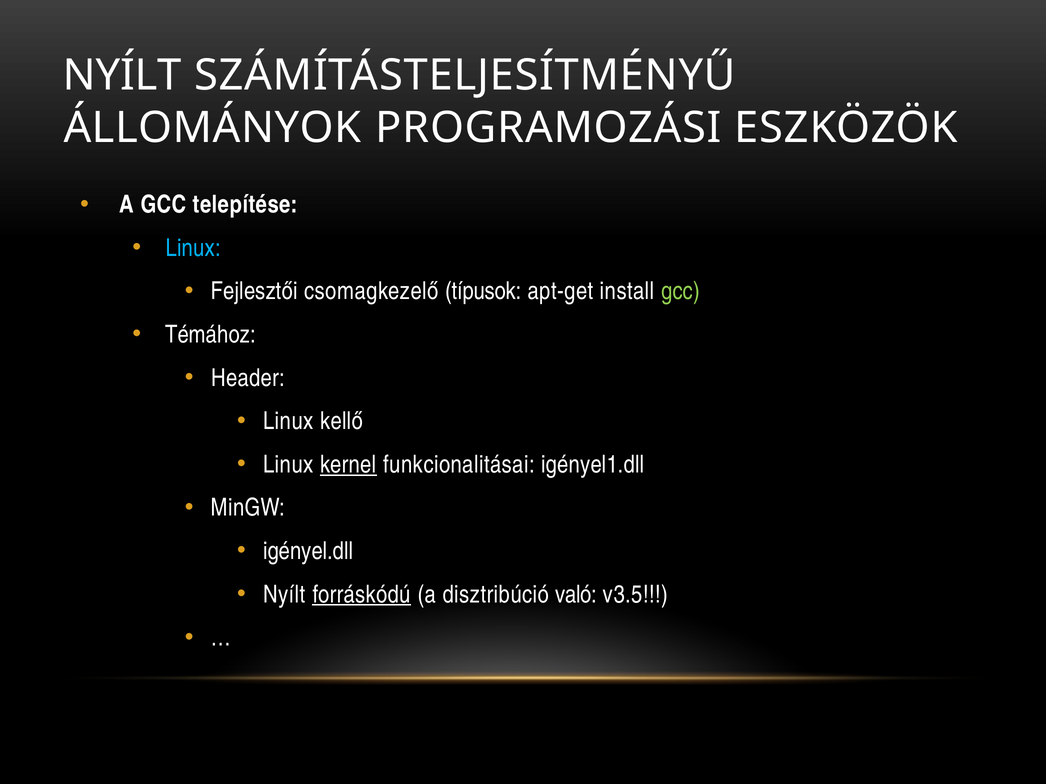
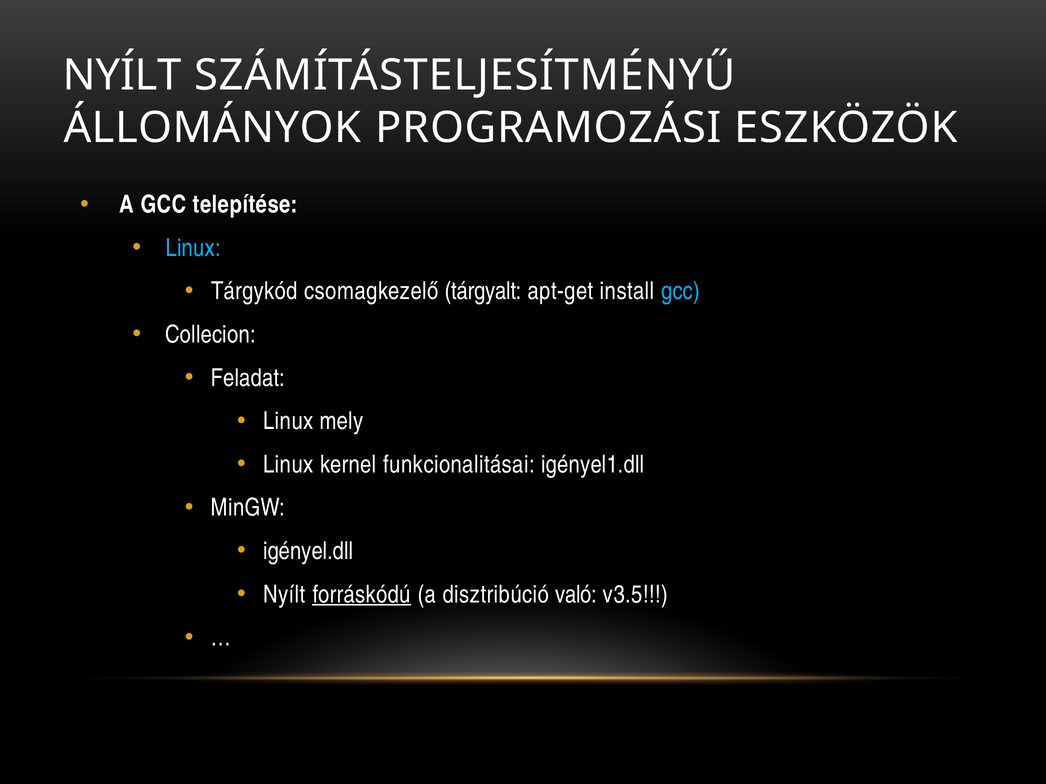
Fejlesztői: Fejlesztői -> Tárgykód
típusok: típusok -> tárgyalt
gcc at (681, 291) colour: light green -> light blue
Témához: Témához -> Collecion
Header: Header -> Feladat
kellő: kellő -> mely
kernel underline: present -> none
